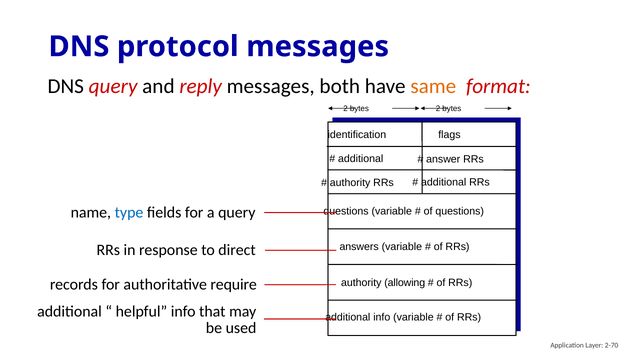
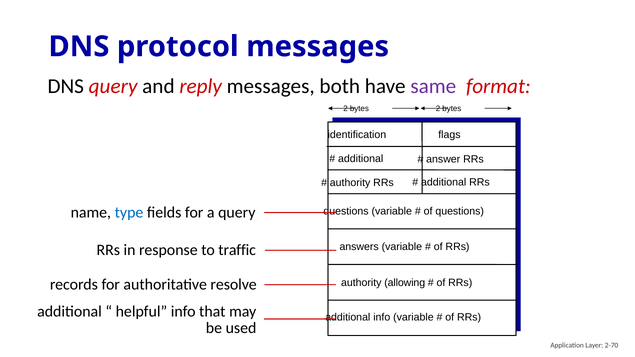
same colour: orange -> purple
direct: direct -> traffic
require: require -> resolve
